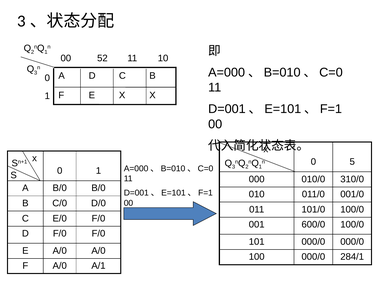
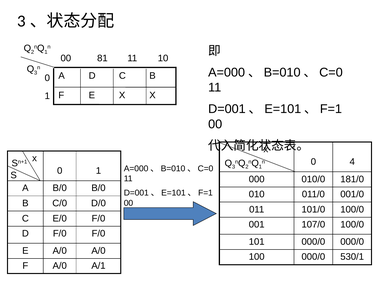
52: 52 -> 81
5: 5 -> 4
310/0: 310/0 -> 181/0
600/0: 600/0 -> 107/0
284/1: 284/1 -> 530/1
